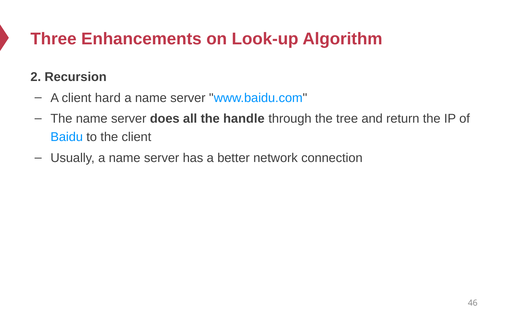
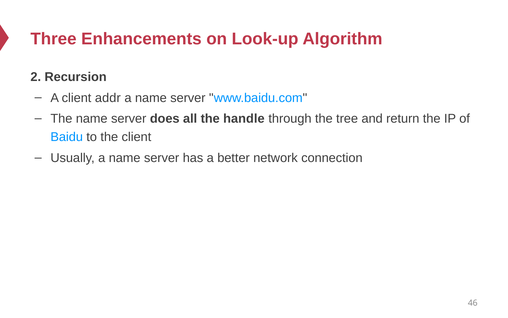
hard: hard -> addr
